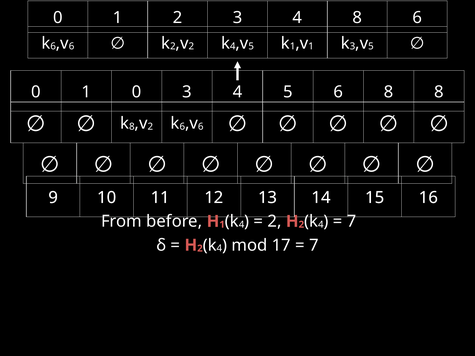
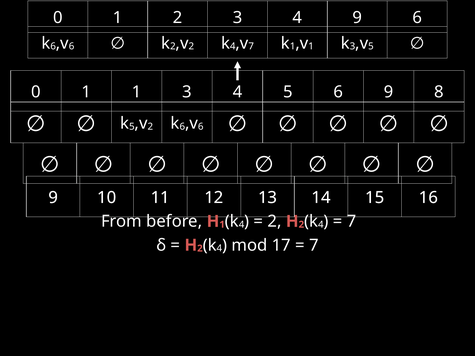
4 8: 8 -> 9
5 at (251, 46): 5 -> 7
1 0: 0 -> 1
6 8: 8 -> 9
8 at (132, 127): 8 -> 5
